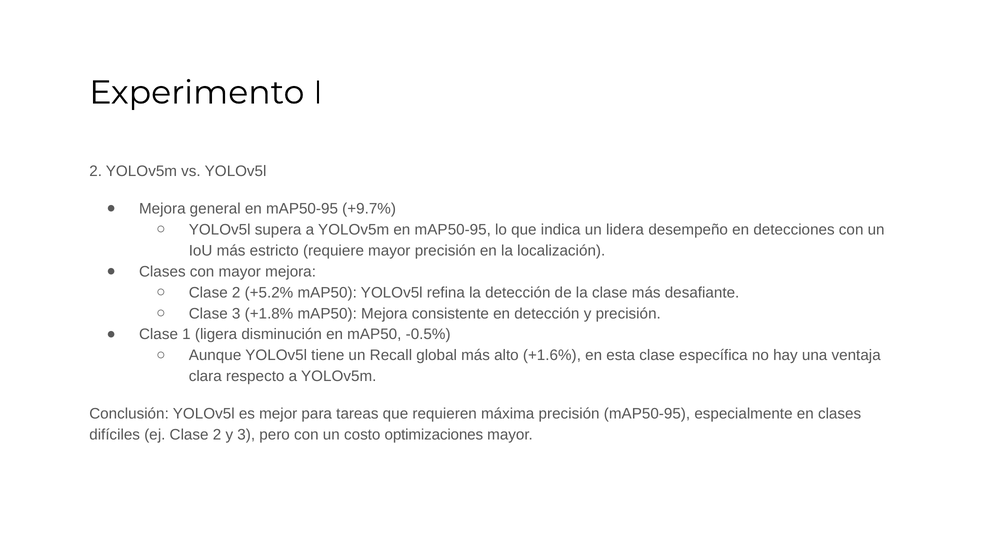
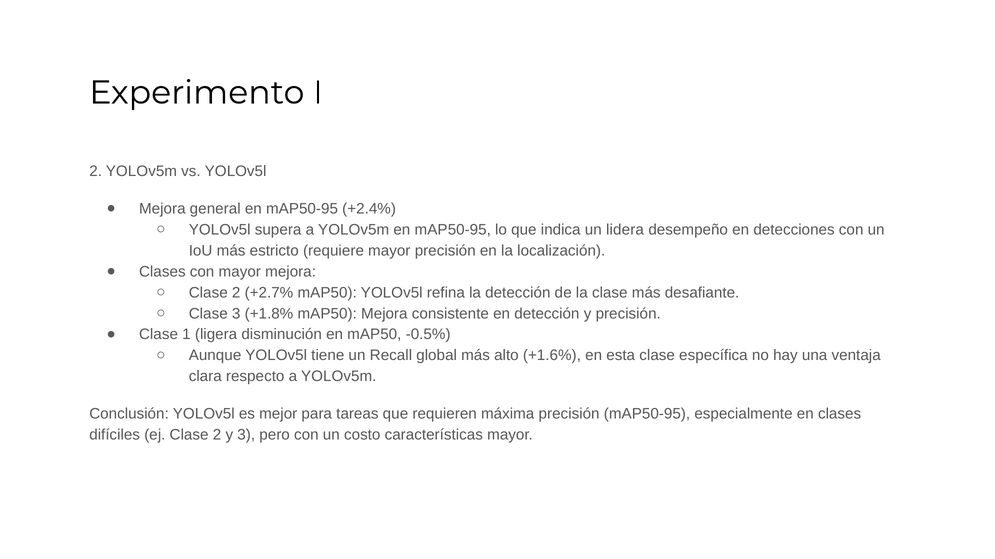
+9.7%: +9.7% -> +2.4%
+5.2%: +5.2% -> +2.7%
optimizaciones: optimizaciones -> características
